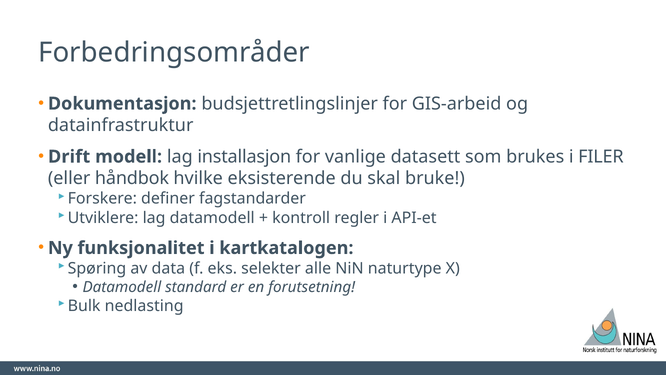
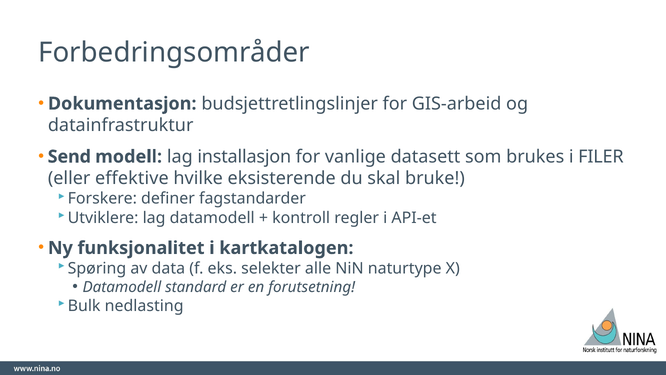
Drift: Drift -> Send
håndbok: håndbok -> effektive
